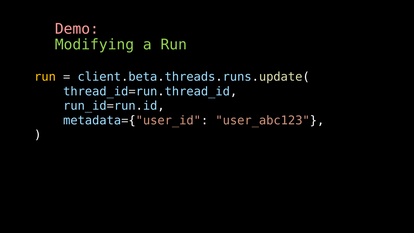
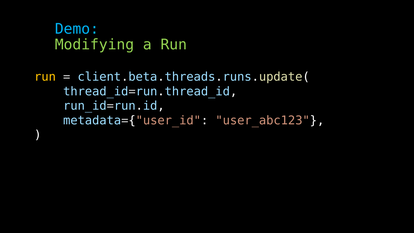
Demo colour: pink -> light blue
